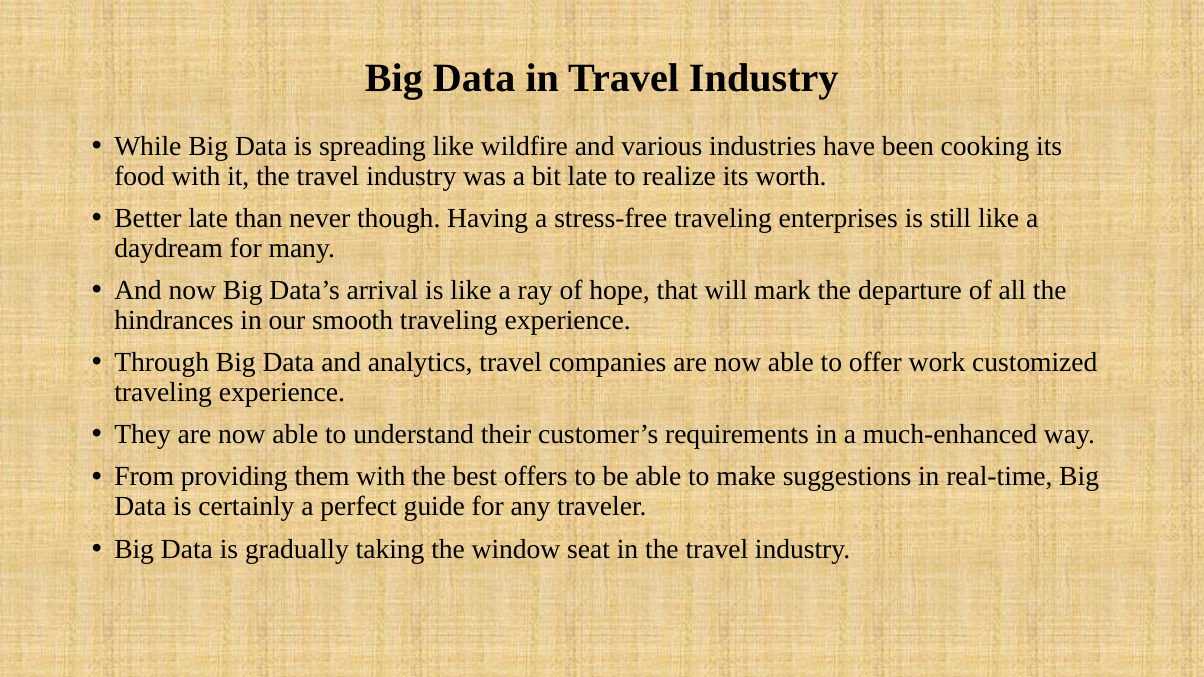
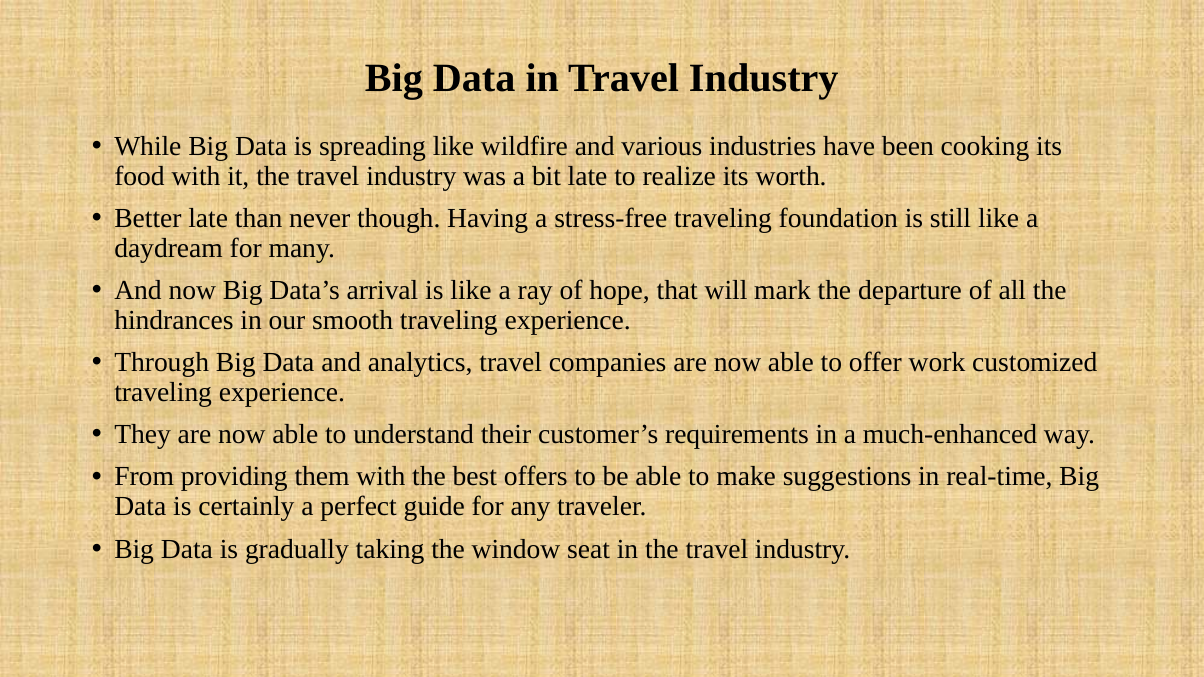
enterprises: enterprises -> foundation
